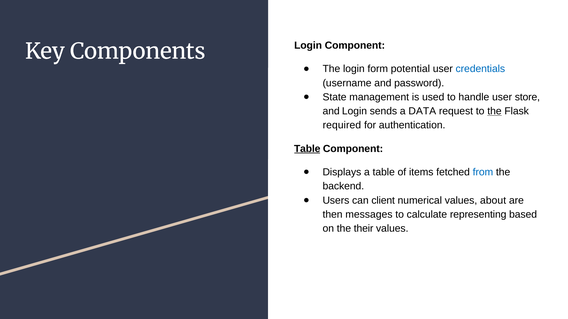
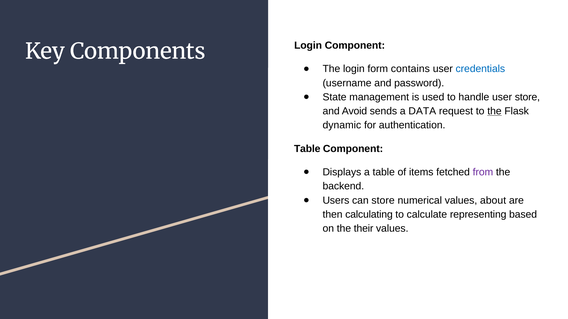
potential: potential -> contains
and Login: Login -> Avoid
required: required -> dynamic
Table at (307, 149) underline: present -> none
from colour: blue -> purple
can client: client -> store
messages: messages -> calculating
